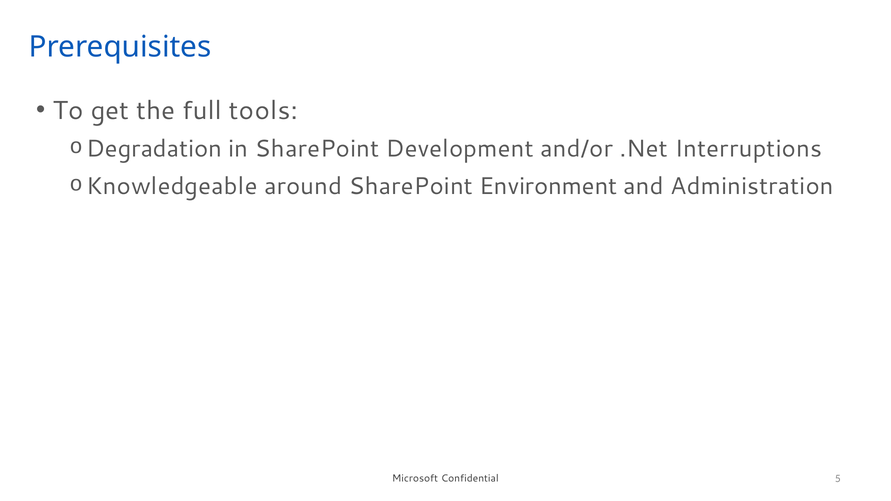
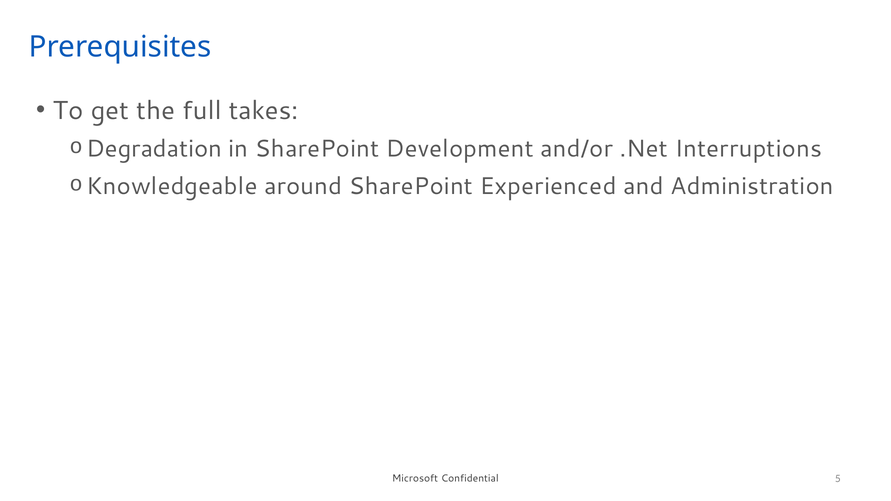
tools: tools -> takes
Environment: Environment -> Experienced
